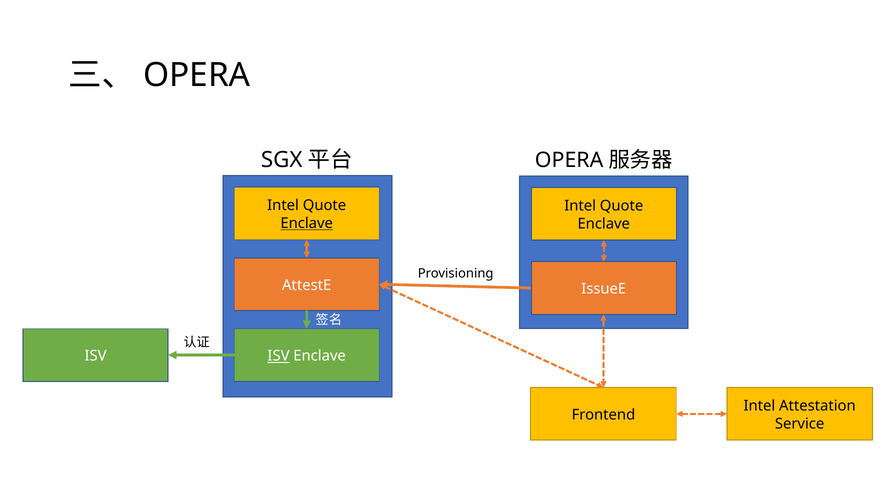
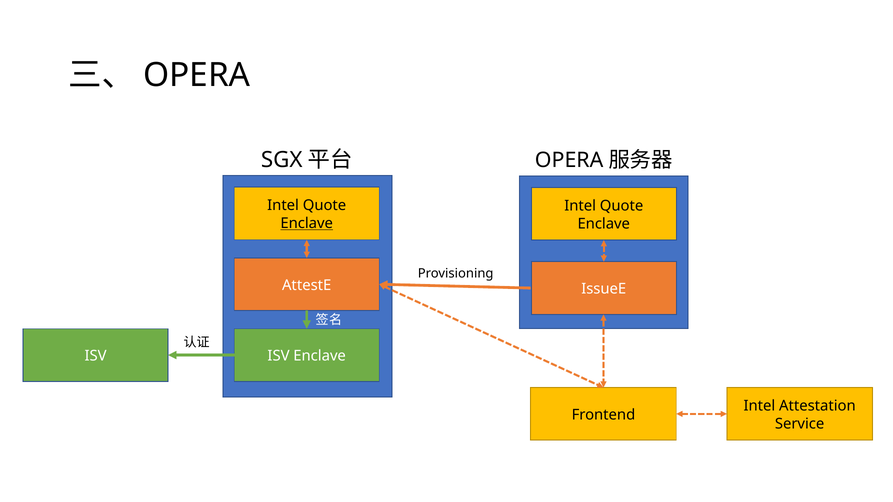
ISV at (279, 356) underline: present -> none
